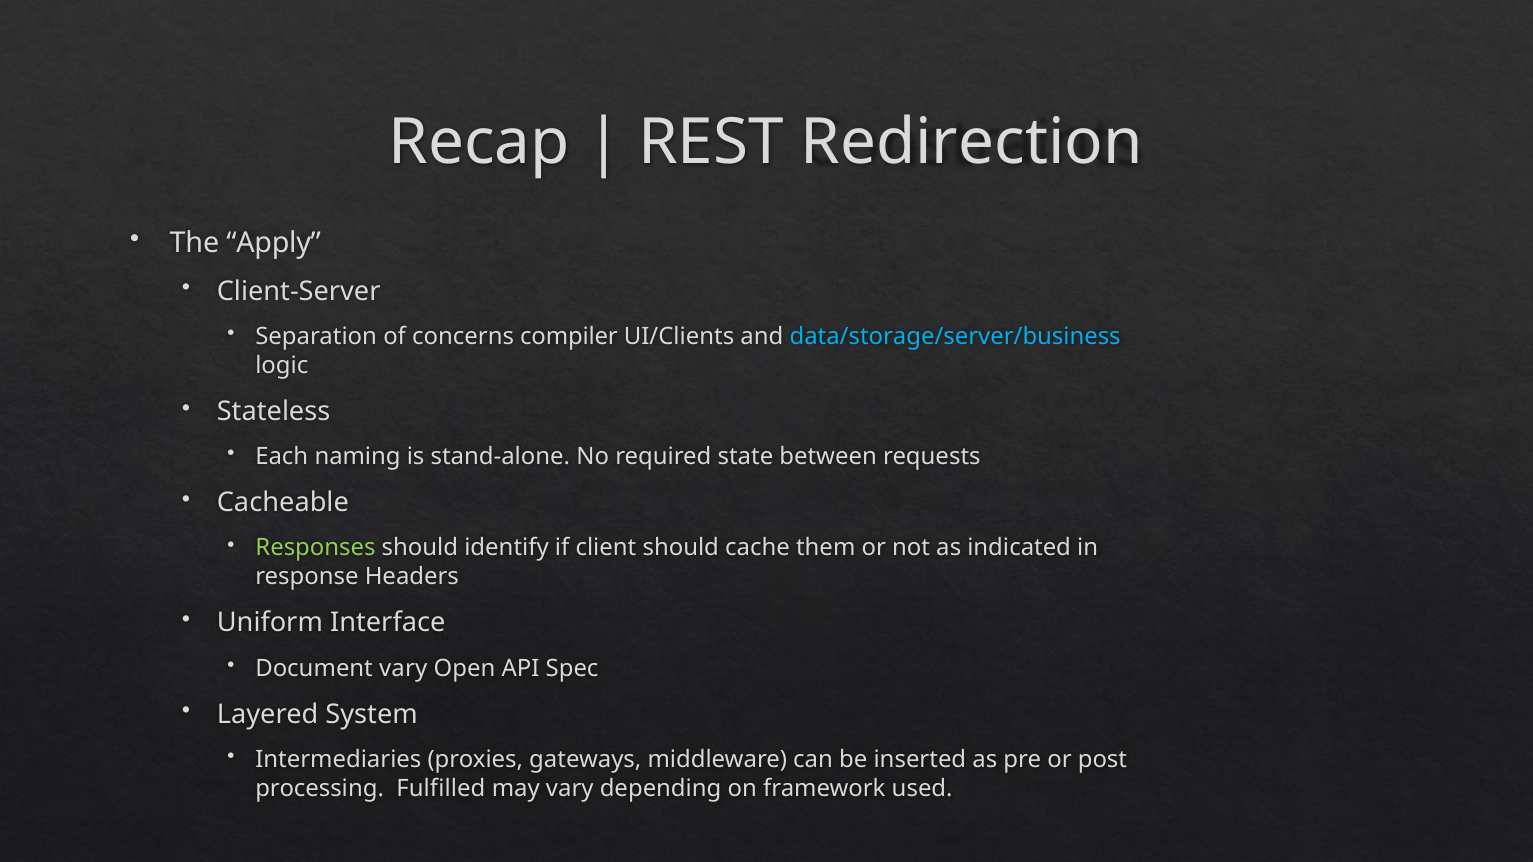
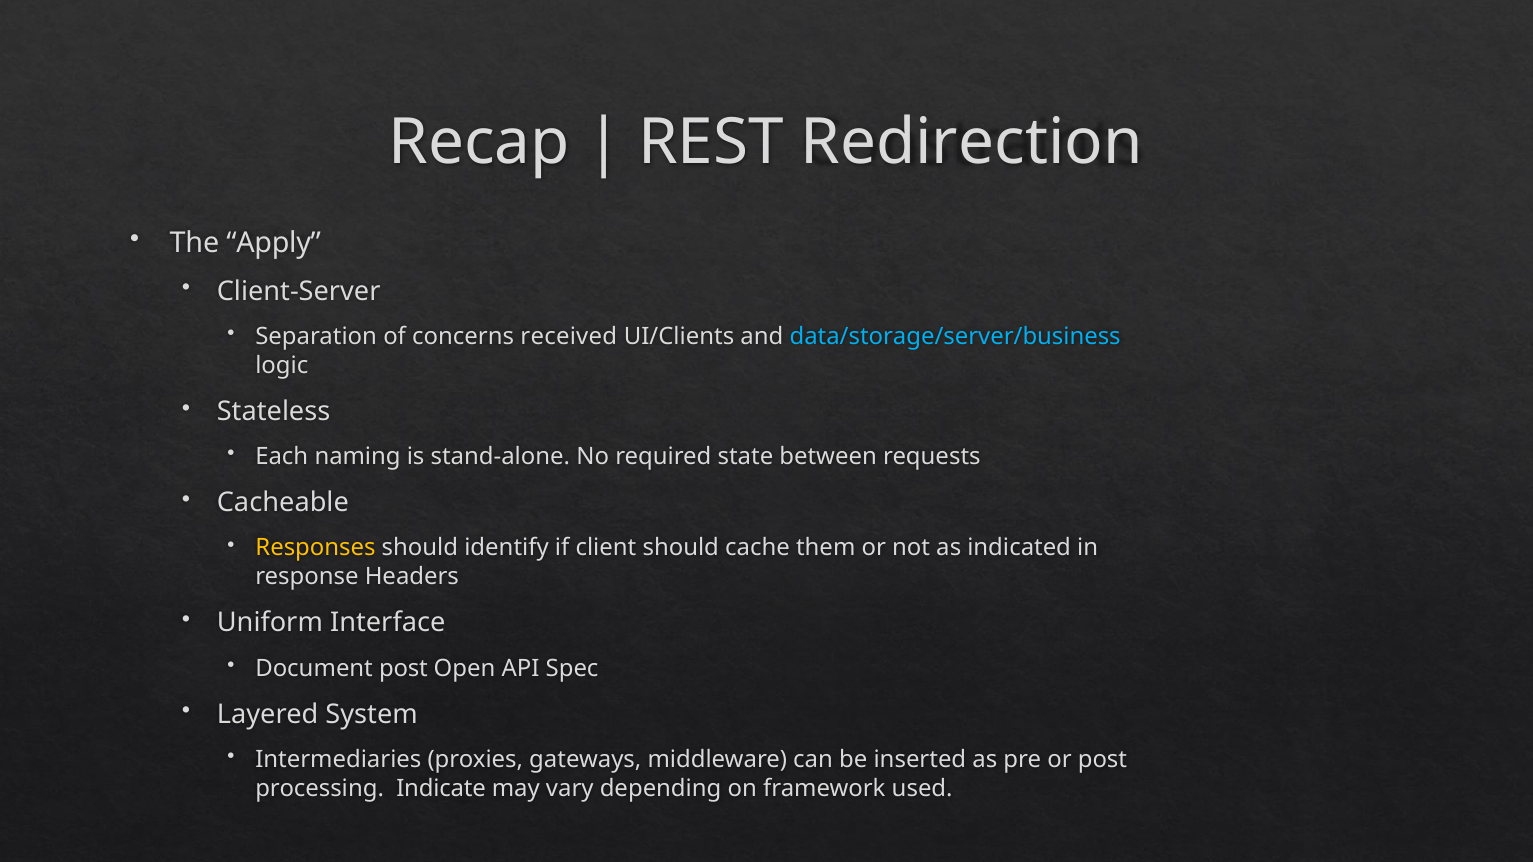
compiler: compiler -> received
Responses colour: light green -> yellow
Document vary: vary -> post
Fulfilled: Fulfilled -> Indicate
